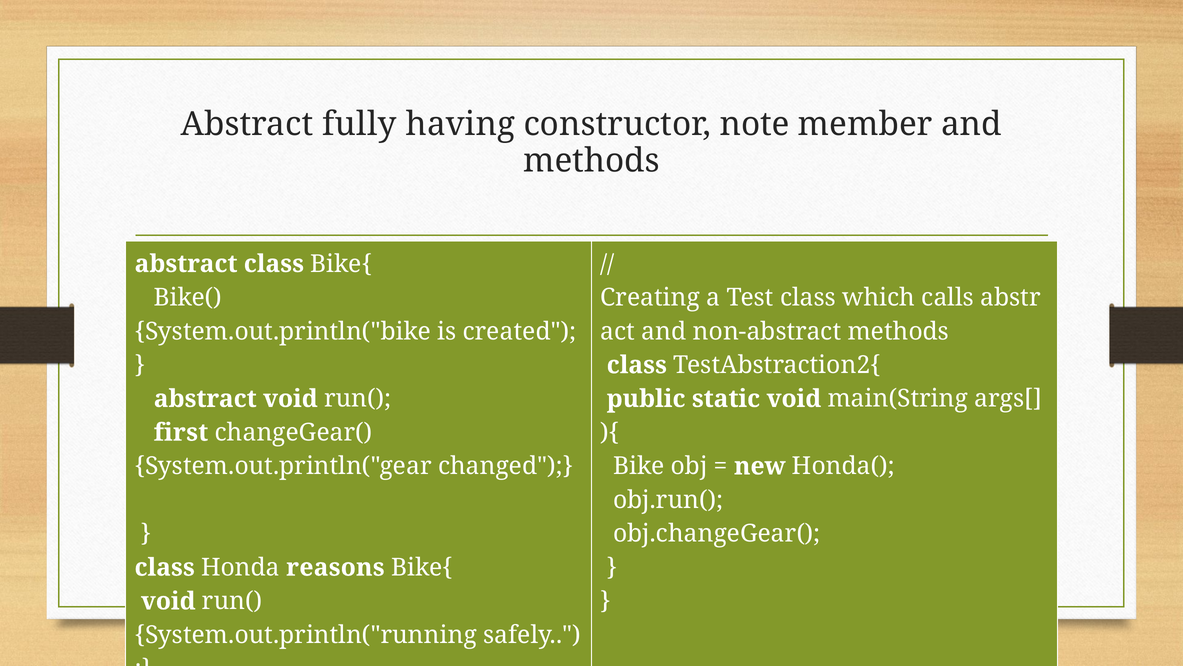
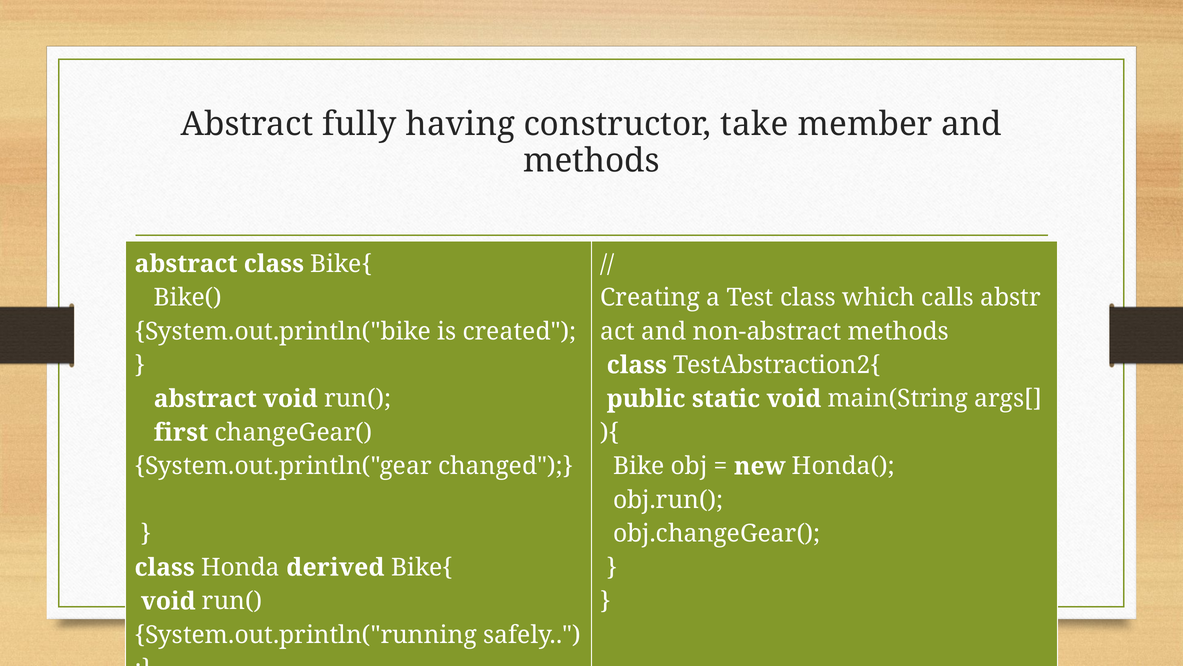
note: note -> take
reasons: reasons -> derived
